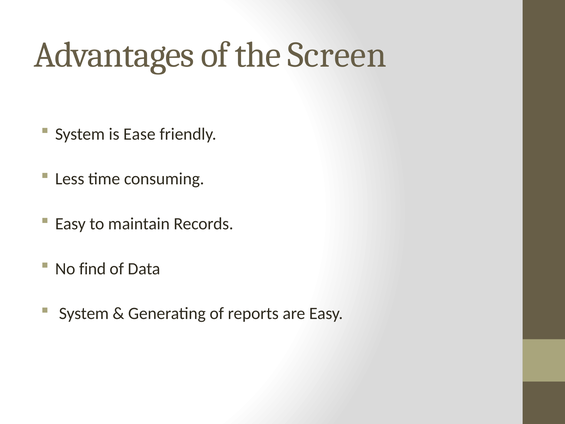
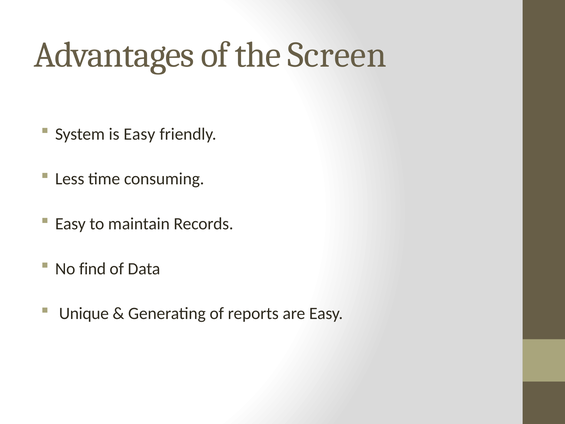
is Ease: Ease -> Easy
System at (84, 313): System -> Unique
